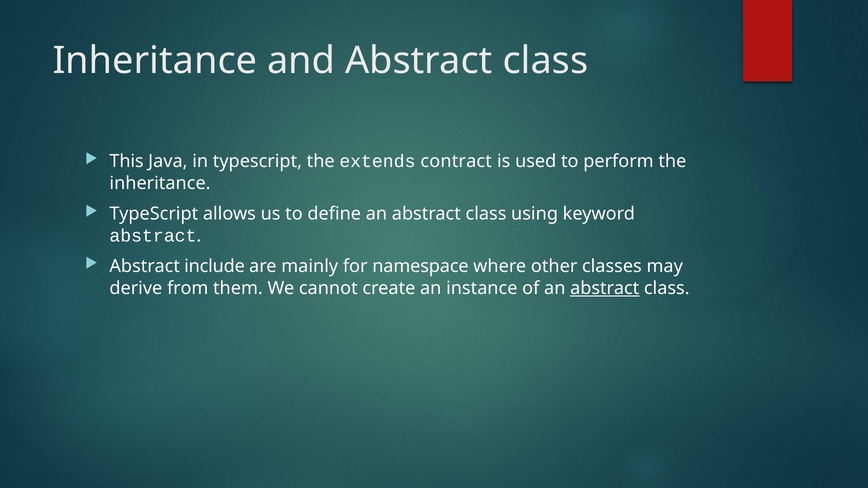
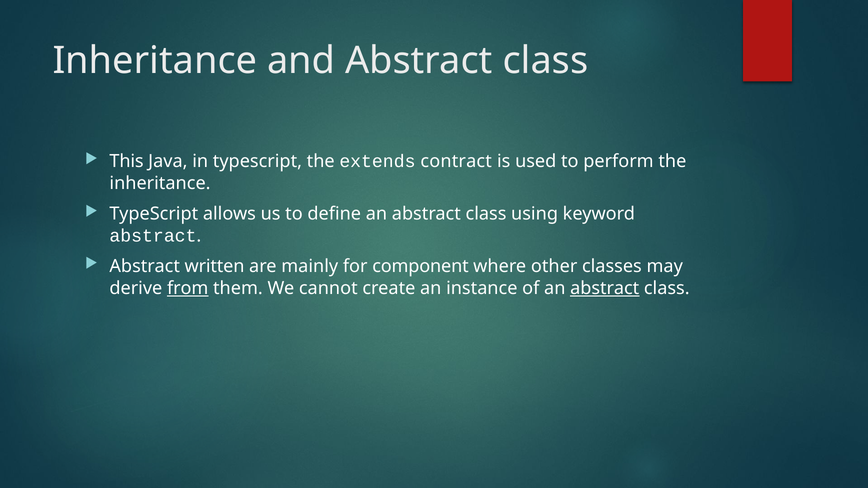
include: include -> written
namespace: namespace -> component
from underline: none -> present
